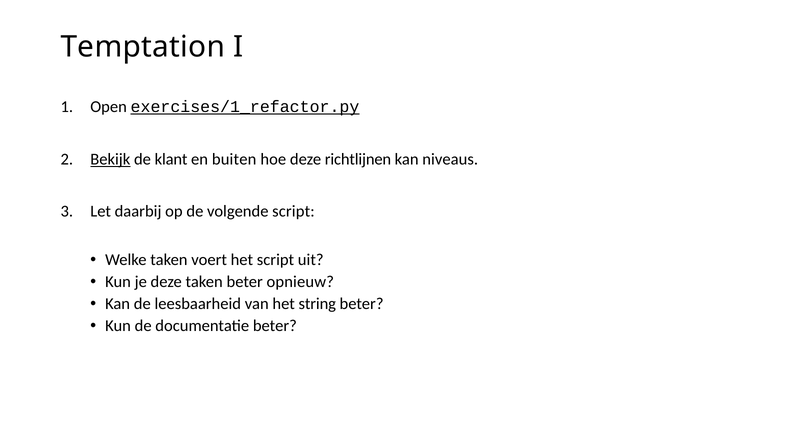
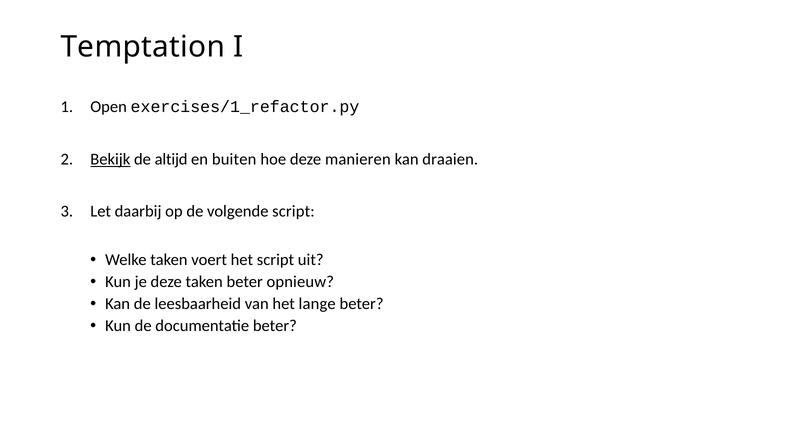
exercises/1_refactor.py underline: present -> none
klant: klant -> altijd
richtlijnen: richtlijnen -> manieren
niveaus: niveaus -> draaien
string: string -> lange
